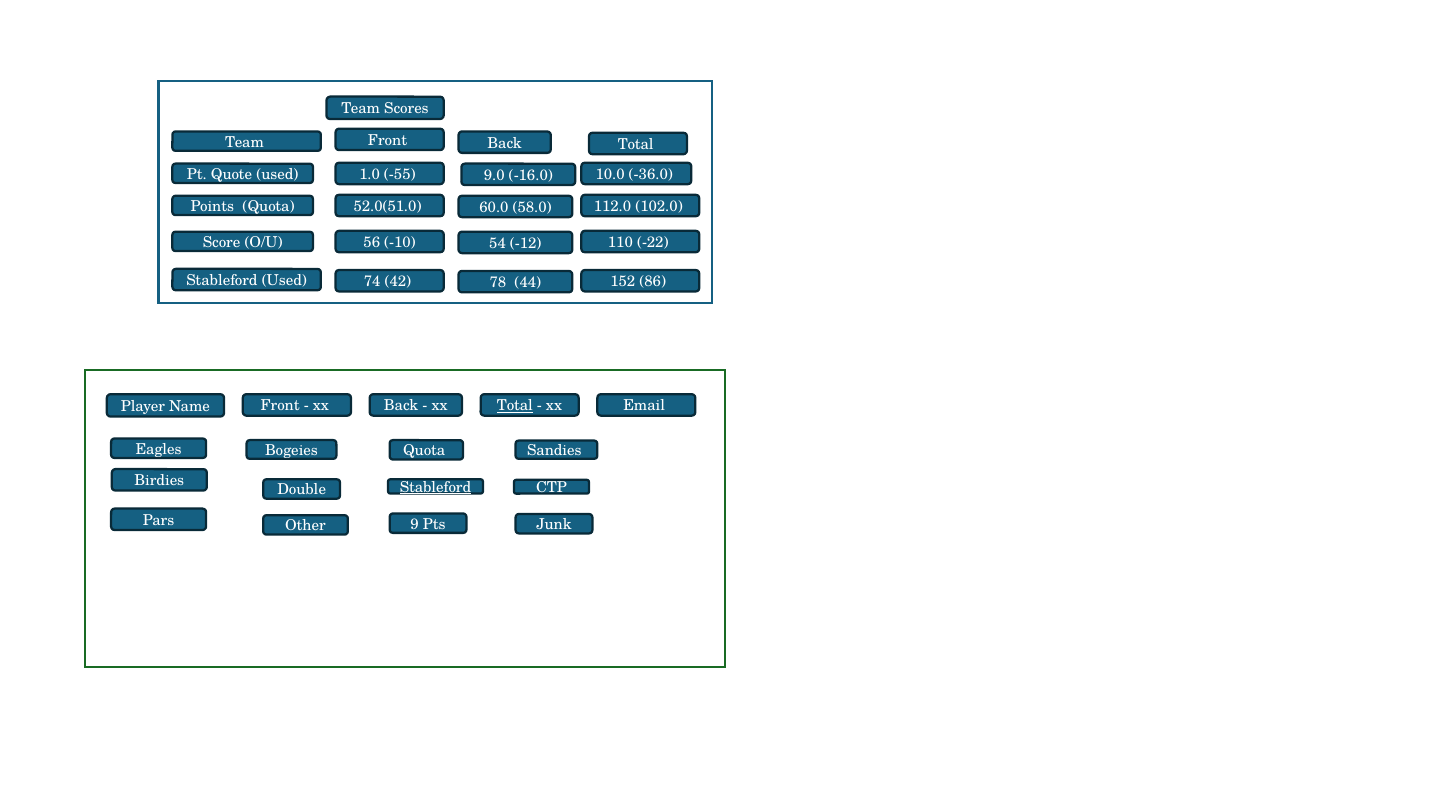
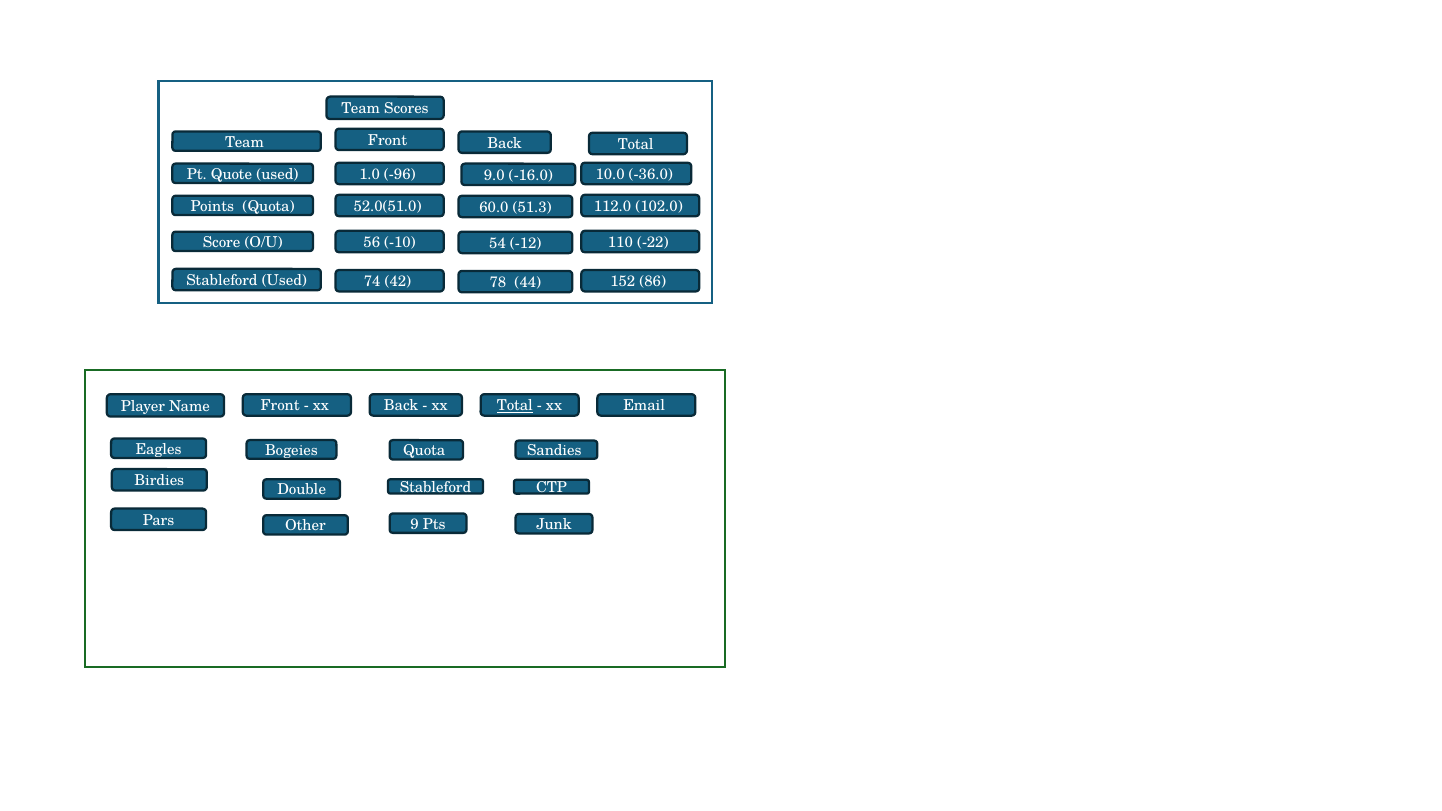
-55: -55 -> -96
58.0: 58.0 -> 51.3
Stableford at (435, 488) underline: present -> none
